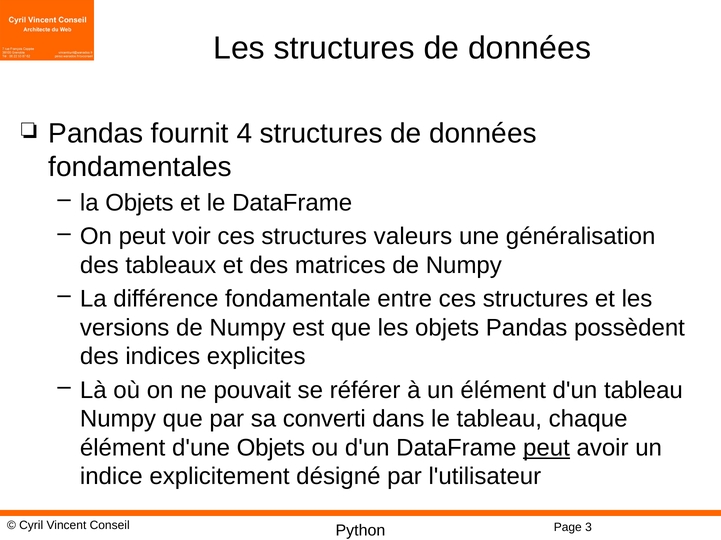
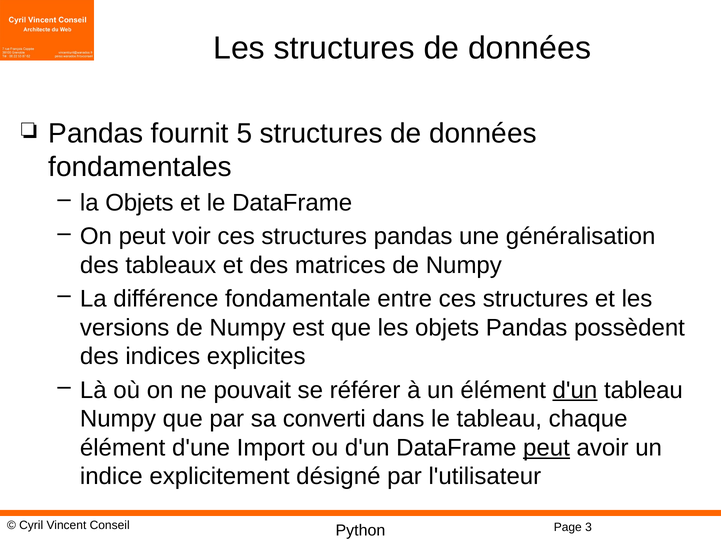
4: 4 -> 5
structures valeurs: valeurs -> pandas
d'un at (575, 391) underline: none -> present
d'une Objets: Objets -> Import
